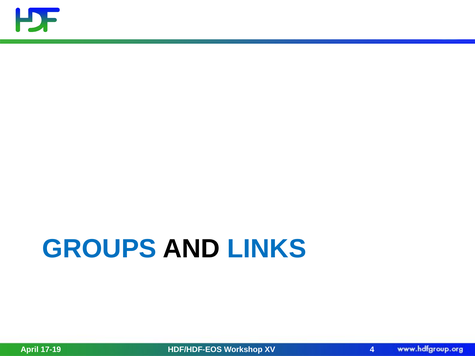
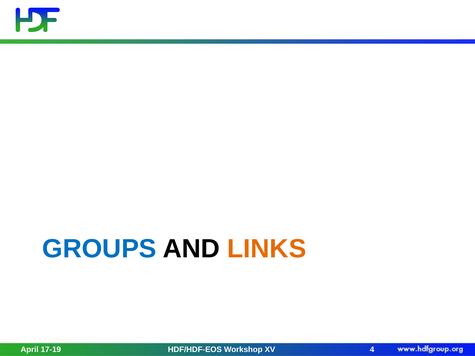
LINKS colour: blue -> orange
